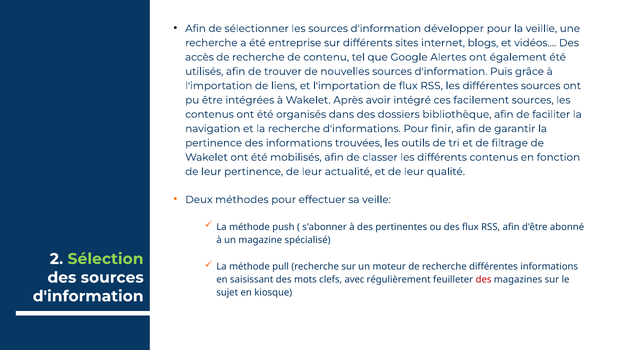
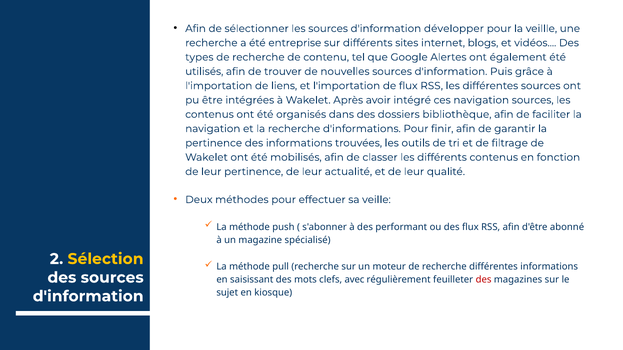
accès: accès -> types
ces facilement: facilement -> navigation
pertinentes: pertinentes -> performant
Sélection colour: light green -> yellow
